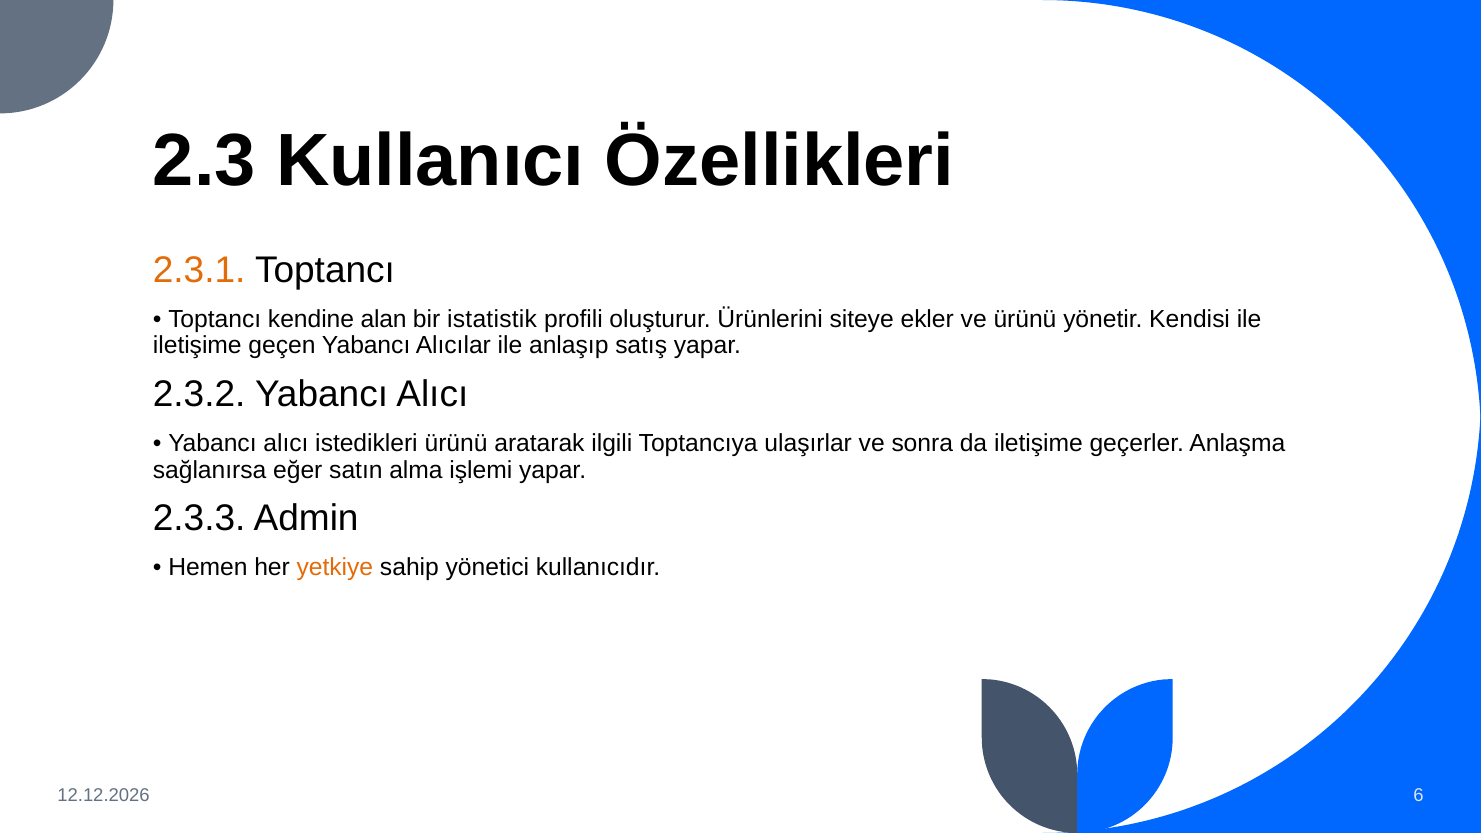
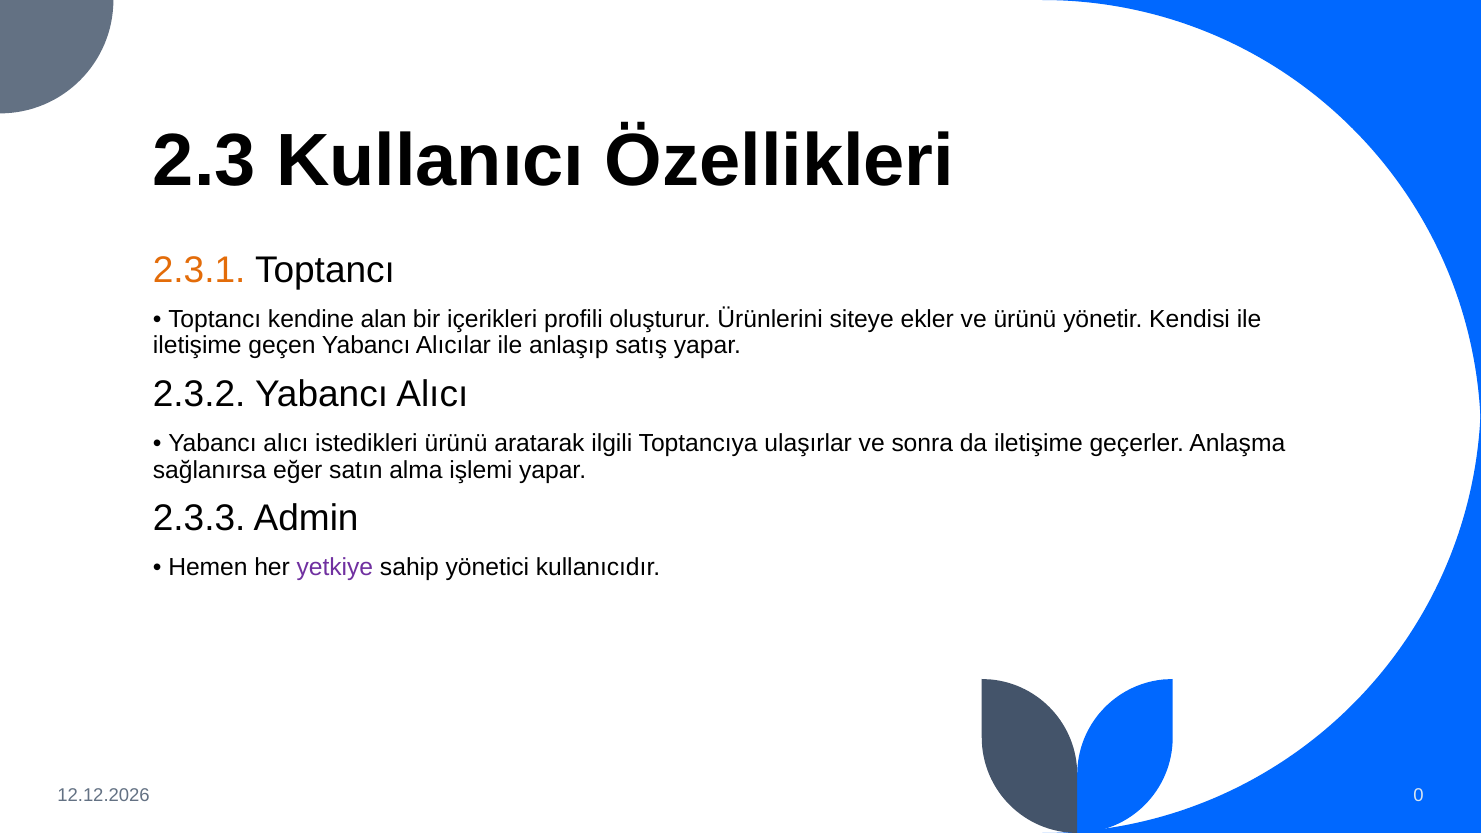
istatistik: istatistik -> içerikleri
yetkiye colour: orange -> purple
6: 6 -> 0
